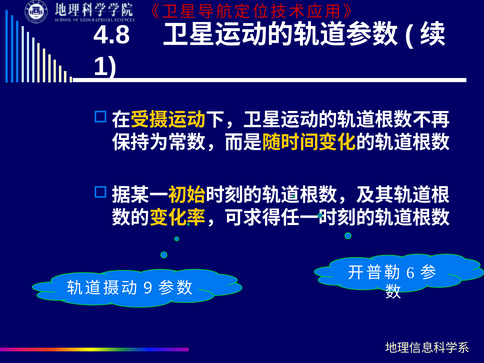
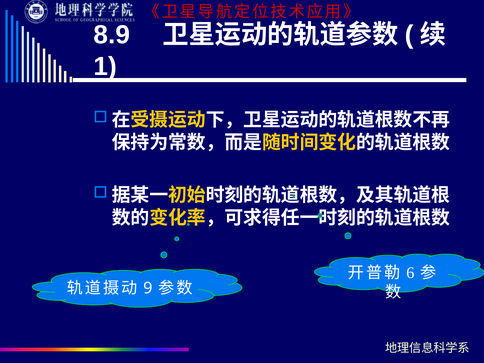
4.8: 4.8 -> 8.9
